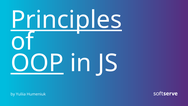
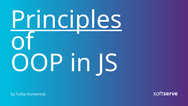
OOP underline: present -> none
